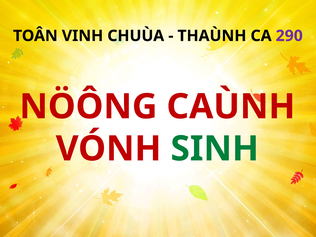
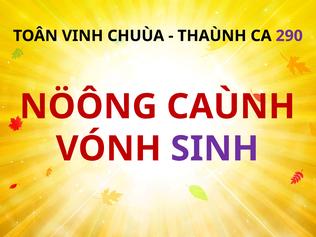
SINH colour: green -> purple
